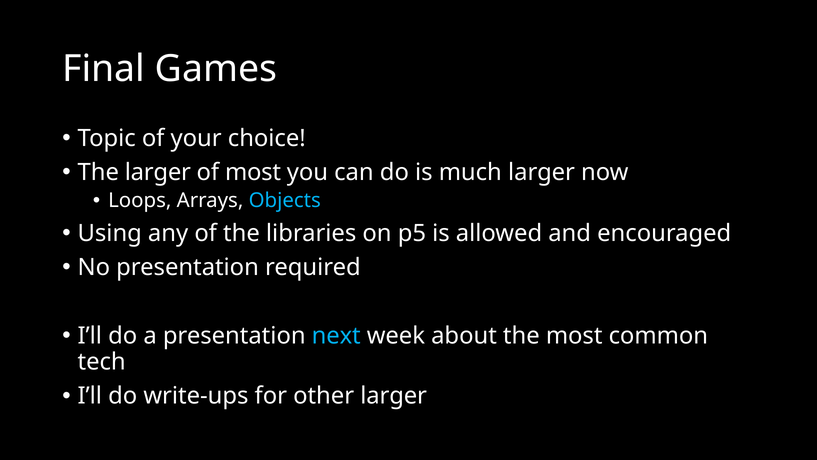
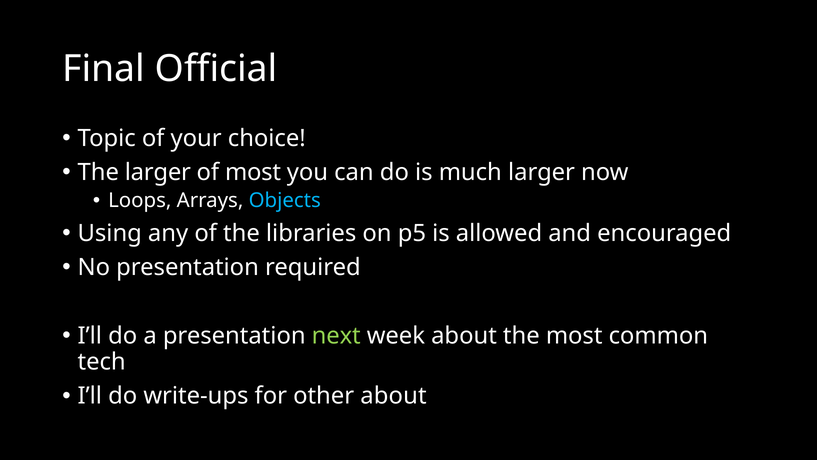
Games: Games -> Official
next colour: light blue -> light green
other larger: larger -> about
